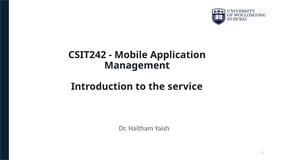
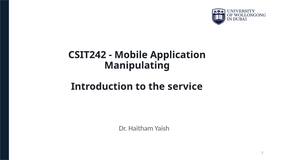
Management: Management -> Manipulating
